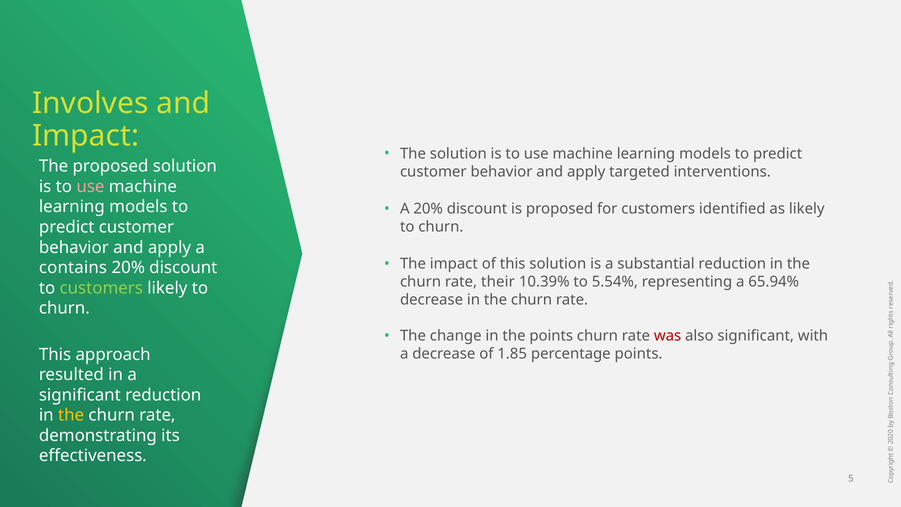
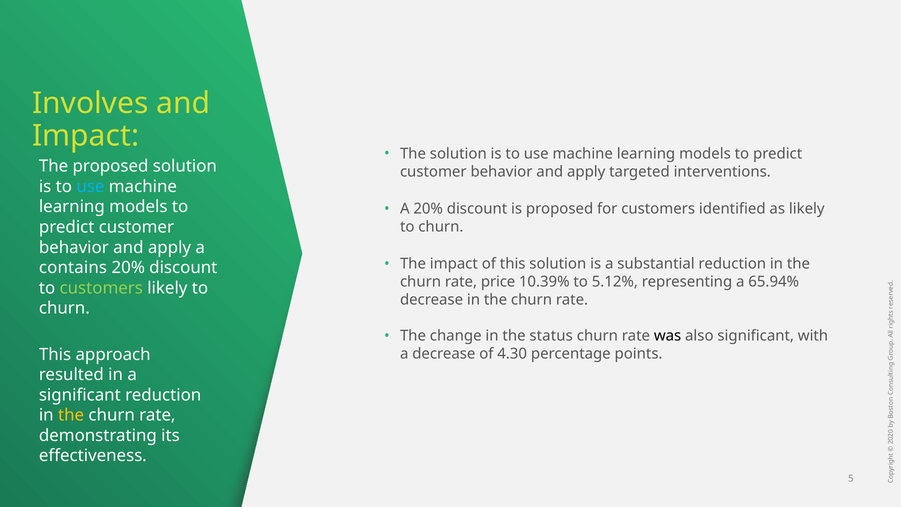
use at (90, 187) colour: pink -> light blue
their: their -> price
5.54%: 5.54% -> 5.12%
the points: points -> status
was colour: red -> black
1.85: 1.85 -> 4.30
